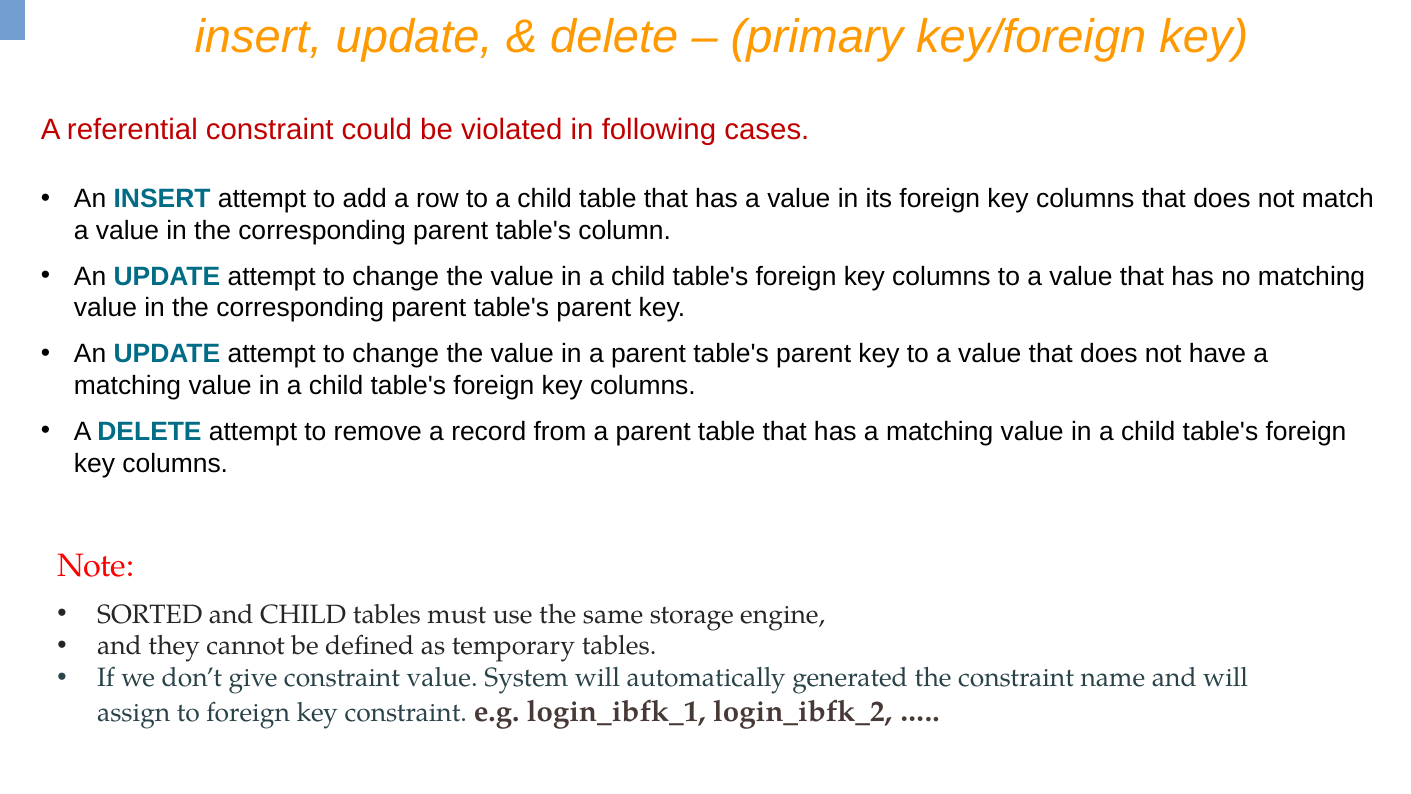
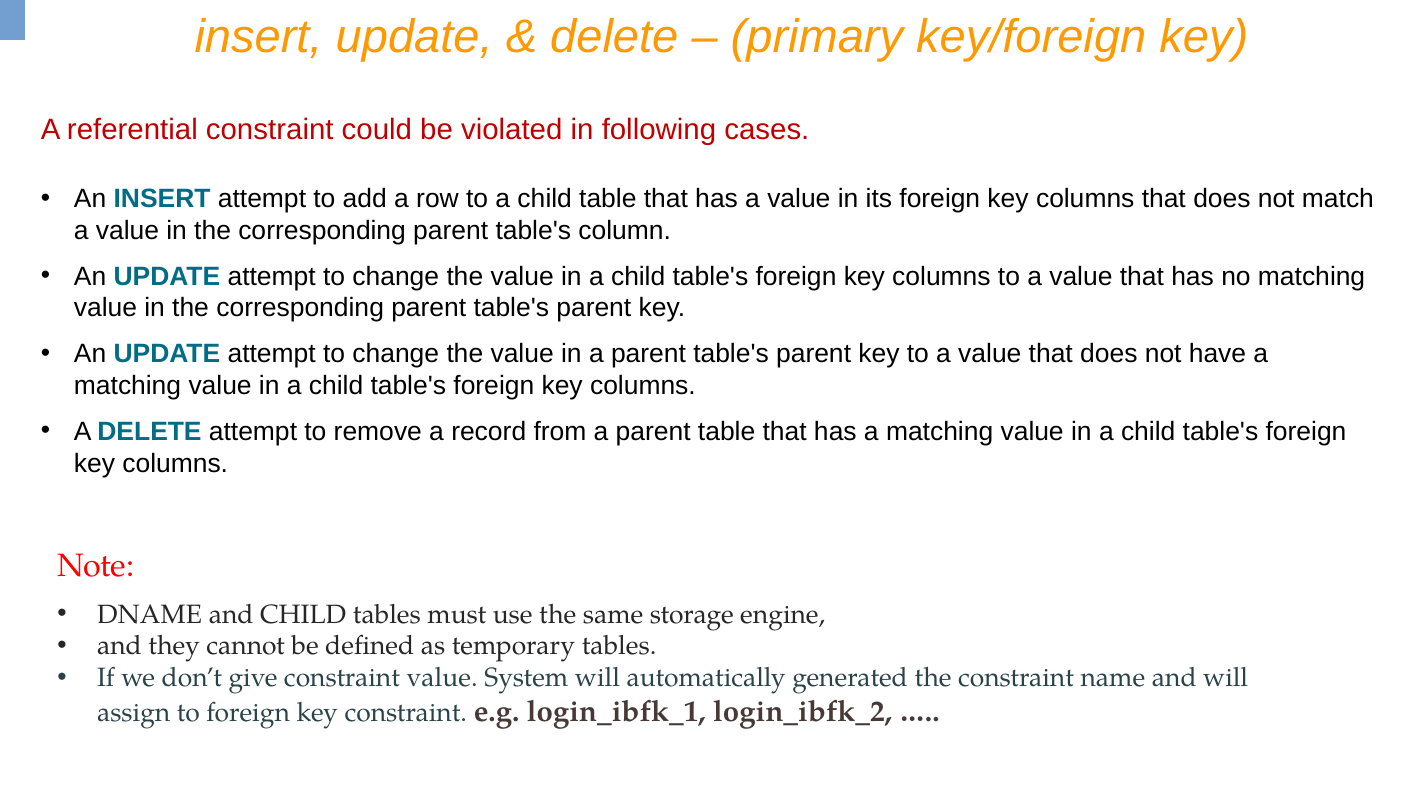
SORTED: SORTED -> DNAME
